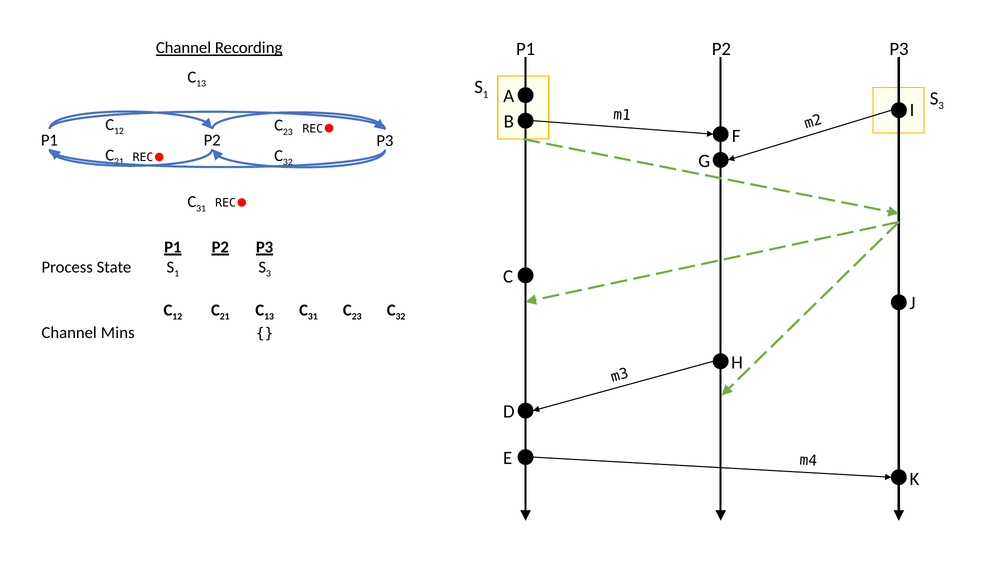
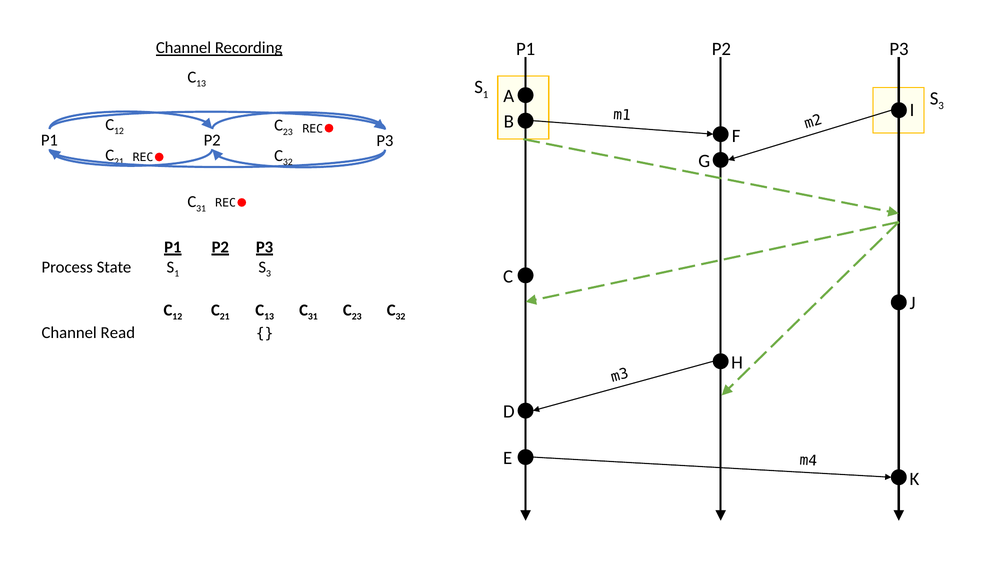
Mins: Mins -> Read
